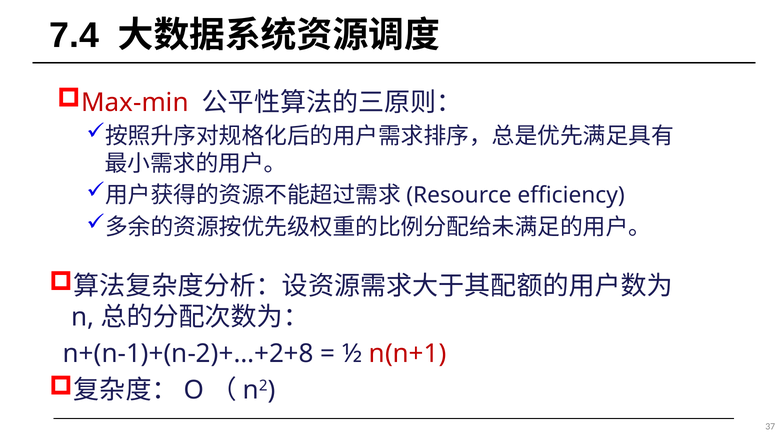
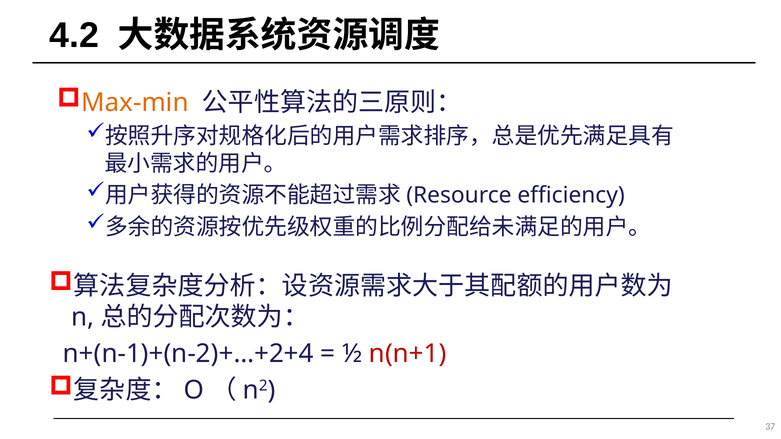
7.4: 7.4 -> 4.2
Max-min colour: red -> orange
n+(n-1)+(n-2)+…+2+8: n+(n-1)+(n-2)+…+2+8 -> n+(n-1)+(n-2)+…+2+4
